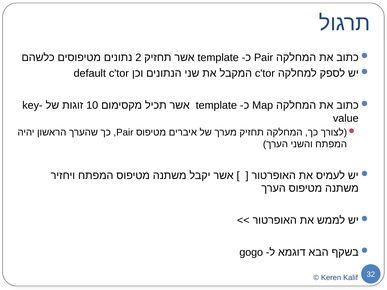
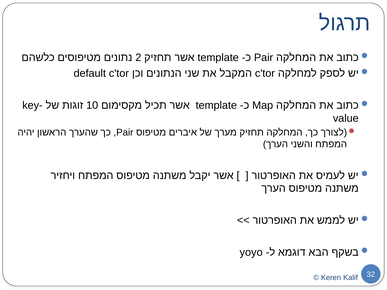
gogo: gogo -> yoyo
